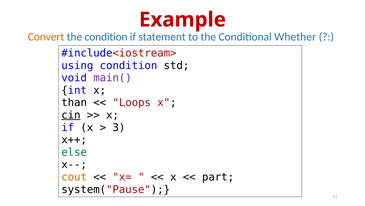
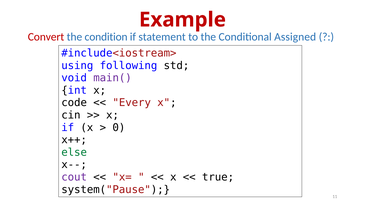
Convert colour: orange -> red
Whether: Whether -> Assigned
using condition: condition -> following
than: than -> code
Loops: Loops -> Every
cin underline: present -> none
3: 3 -> 0
cout colour: orange -> purple
part: part -> true
